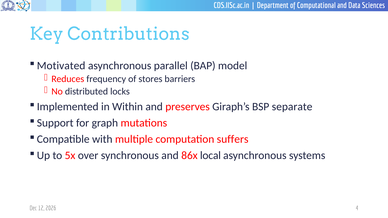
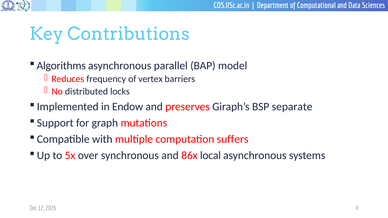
Motivated: Motivated -> Algorithms
stores: stores -> vertex
Within: Within -> Endow
